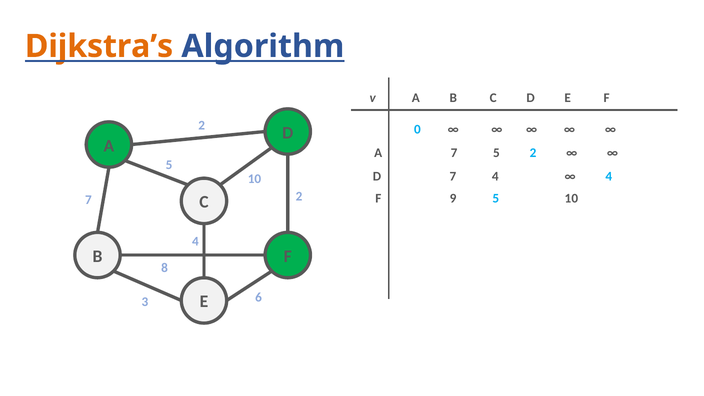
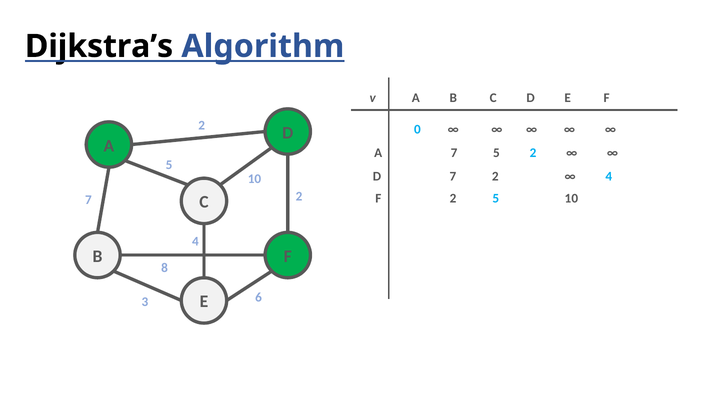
Dijkstra’s colour: orange -> black
7 4: 4 -> 2
F 9: 9 -> 2
